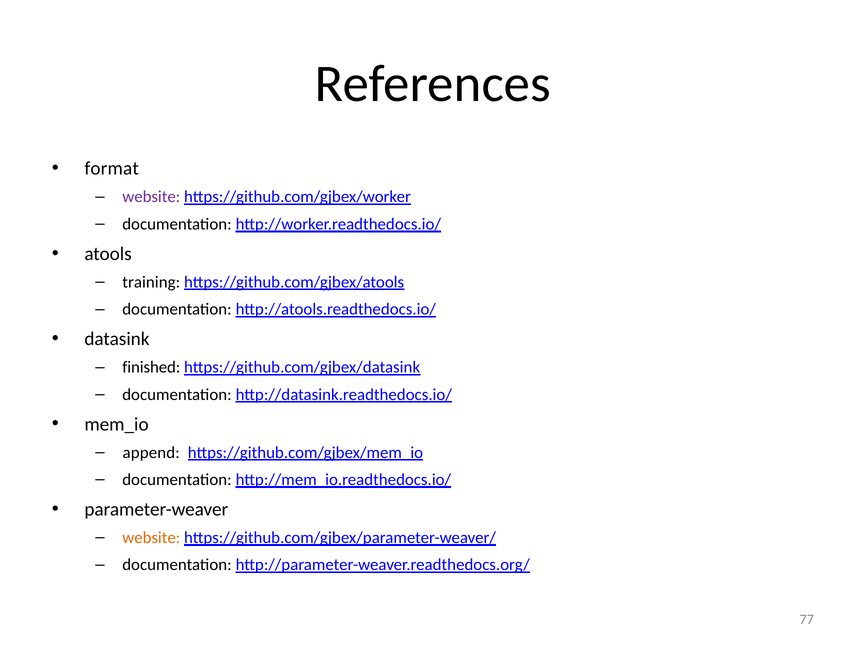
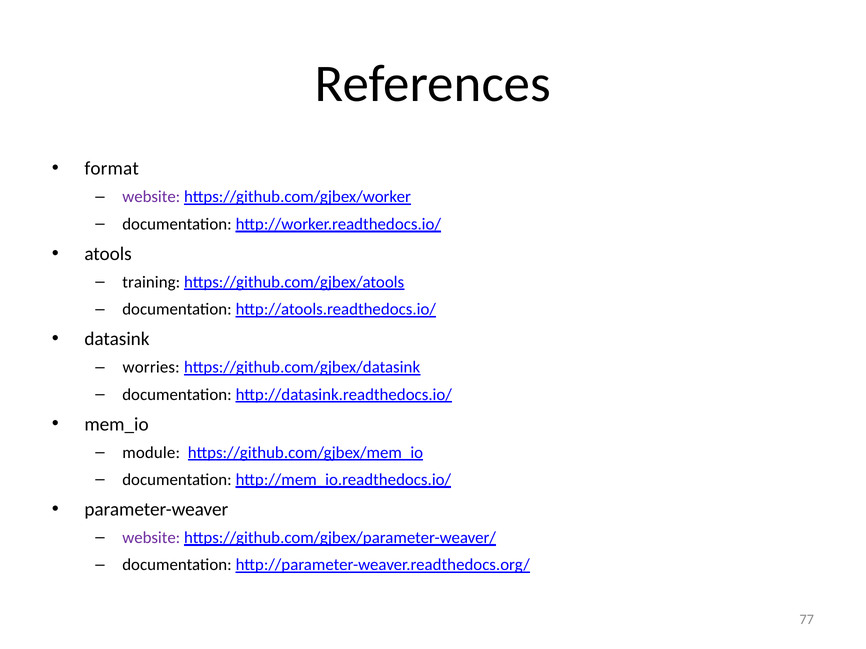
finished: finished -> worries
append: append -> module
website at (151, 538) colour: orange -> purple
